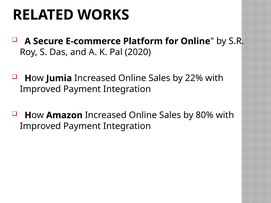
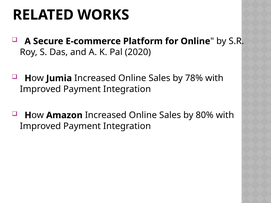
22%: 22% -> 78%
